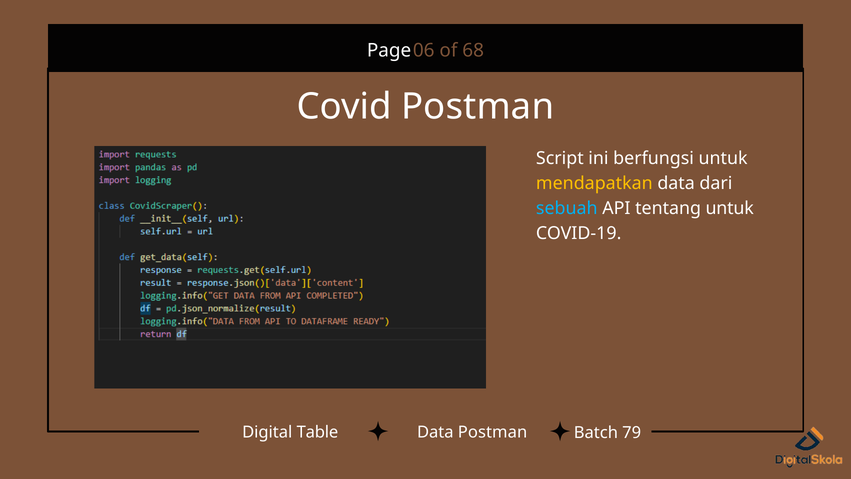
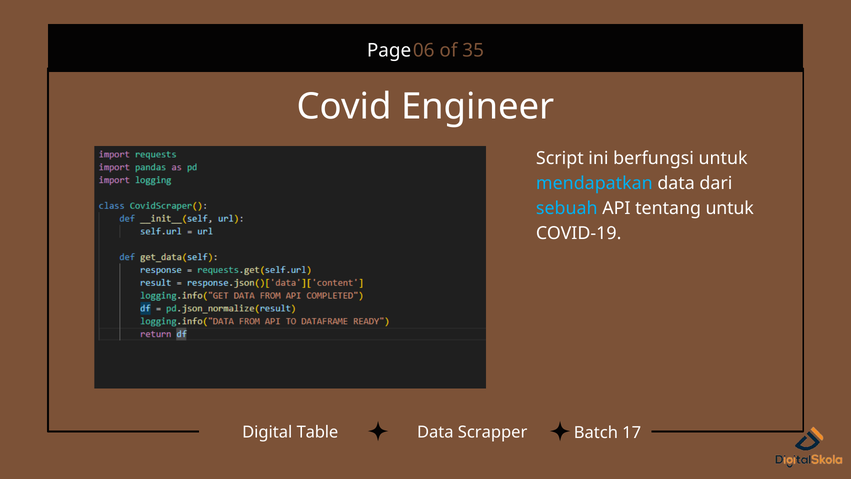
68: 68 -> 35
Covid Postman: Postman -> Engineer
mendapatkan colour: yellow -> light blue
Data Postman: Postman -> Scrapper
79: 79 -> 17
